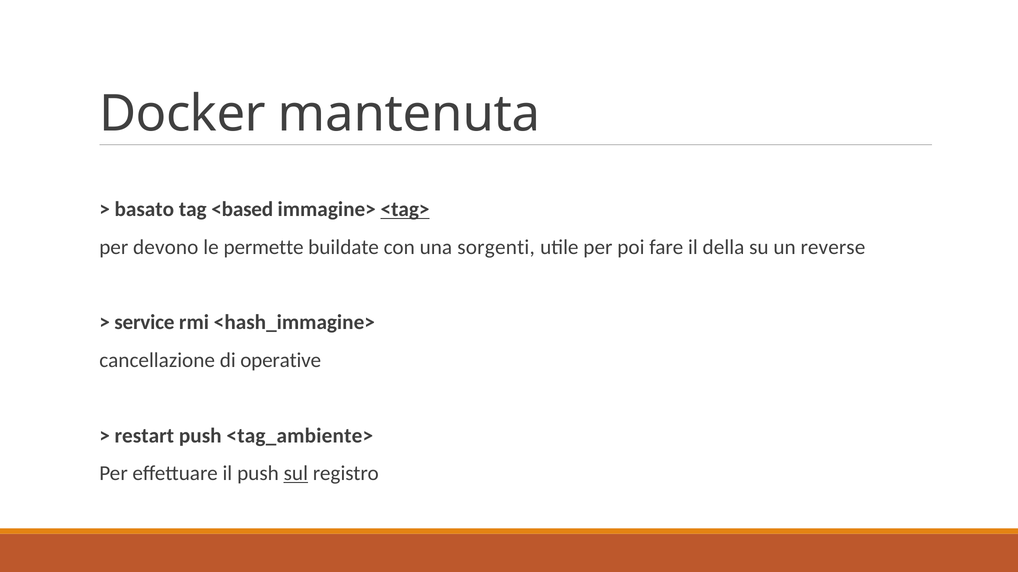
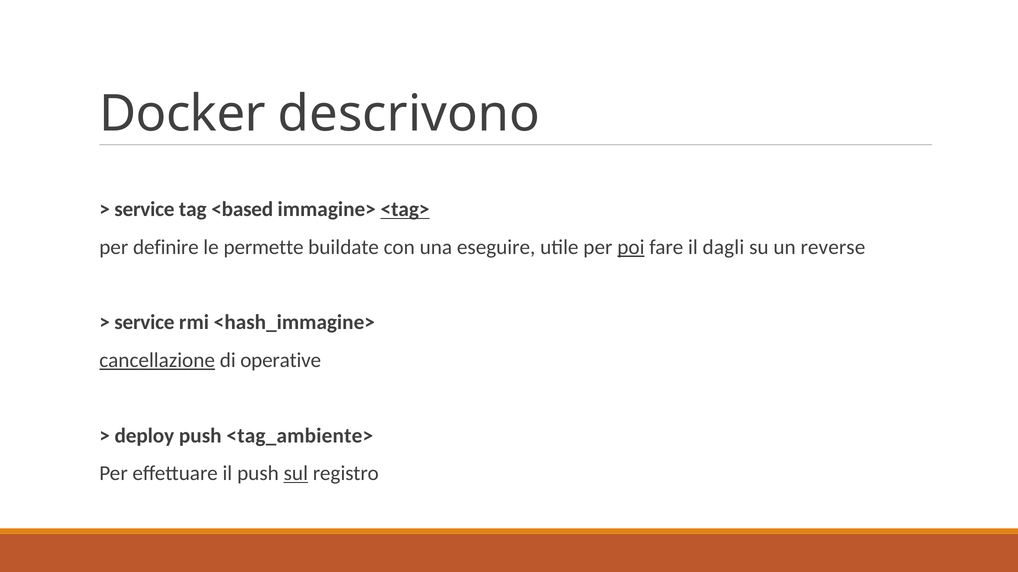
mantenuta: mantenuta -> descrivono
basato at (144, 210): basato -> service
devono: devono -> definire
sorgenti: sorgenti -> eseguire
poi underline: none -> present
della: della -> dagli
cancellazione underline: none -> present
restart: restart -> deploy
